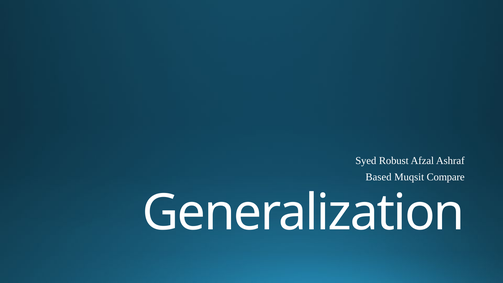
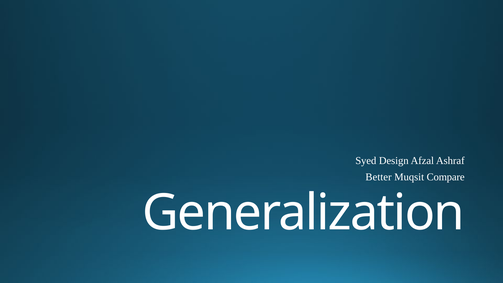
Robust: Robust -> Design
Based: Based -> Better
